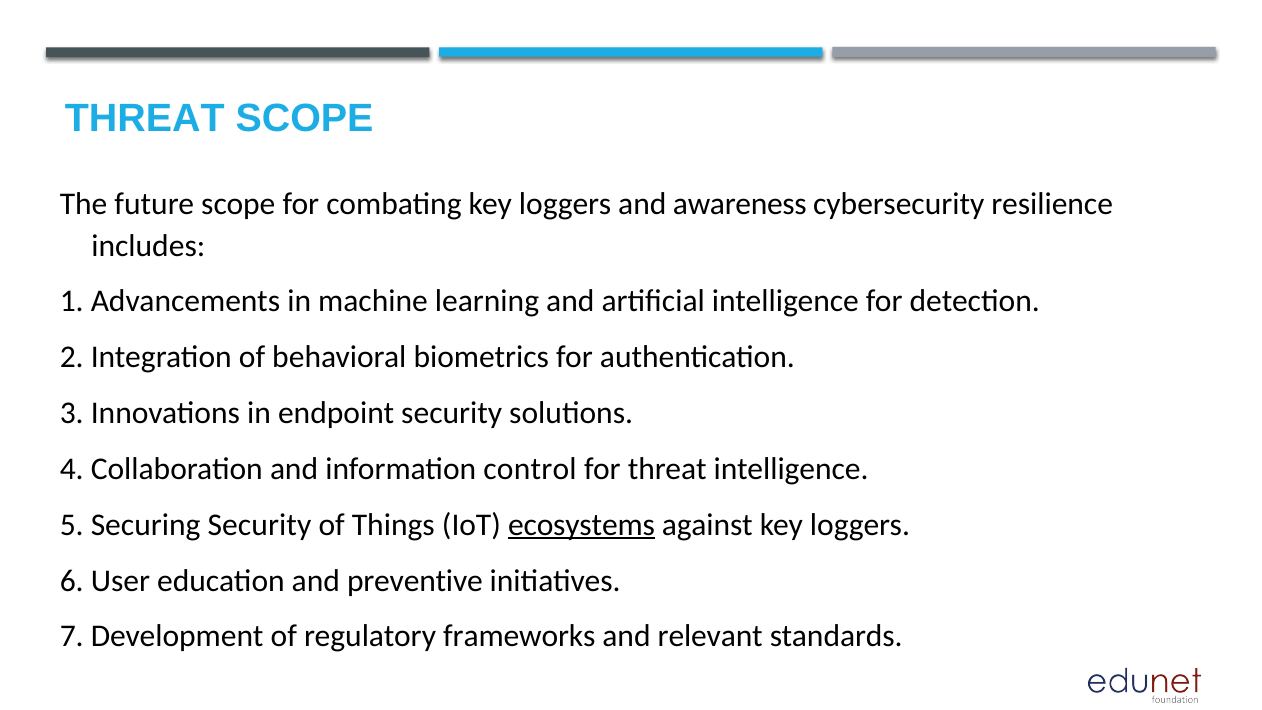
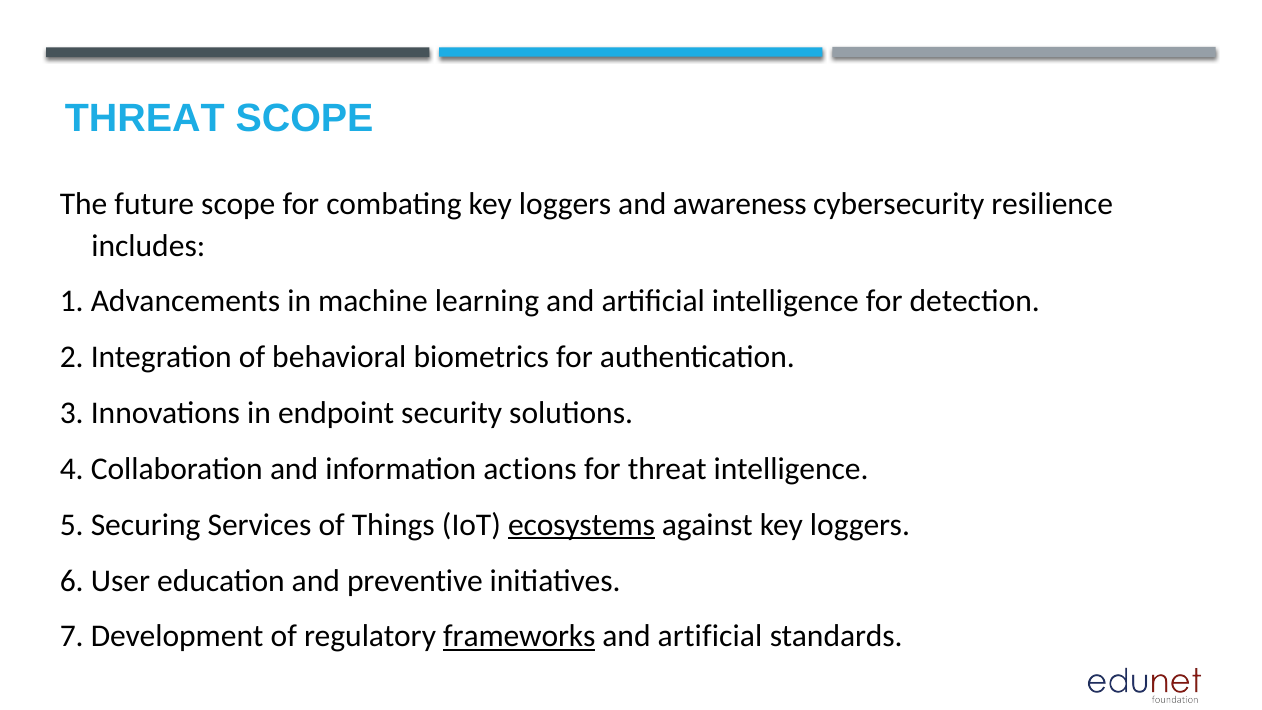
control: control -> actions
Securing Security: Security -> Services
frameworks underline: none -> present
relevant at (710, 636): relevant -> artificial
